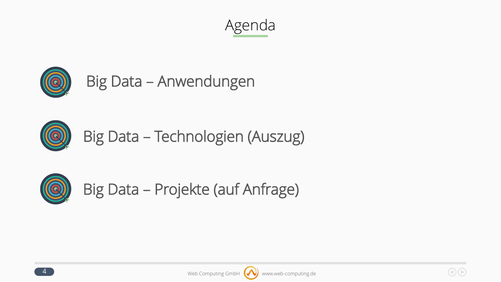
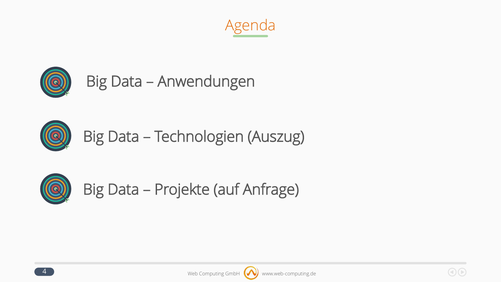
Agenda colour: black -> orange
